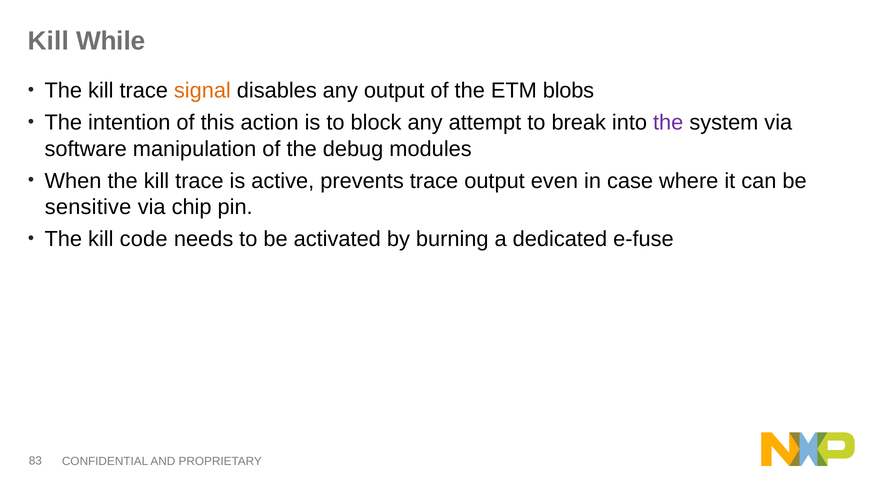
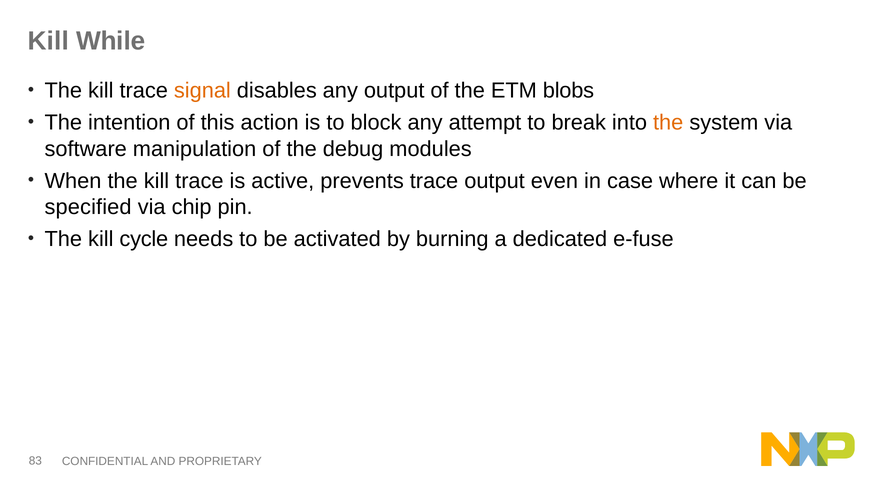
the at (668, 123) colour: purple -> orange
sensitive: sensitive -> specified
code: code -> cycle
